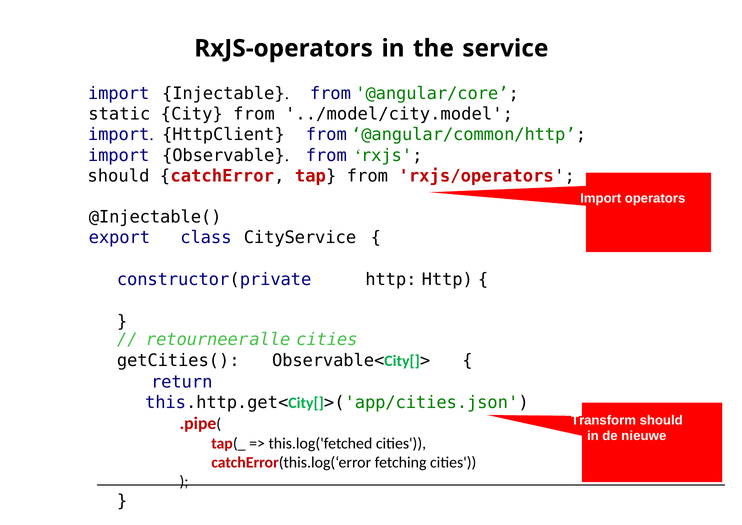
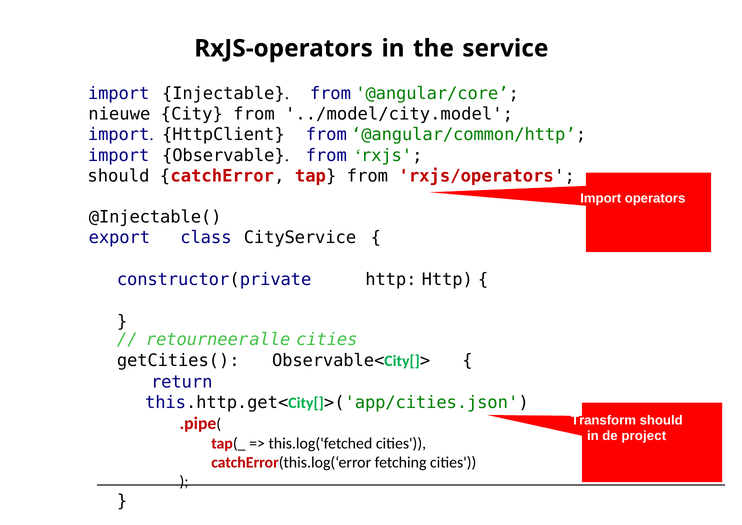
static: static -> nieuwe
nieuwe: nieuwe -> project
